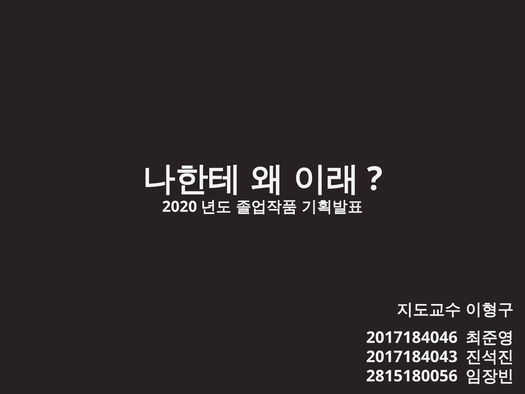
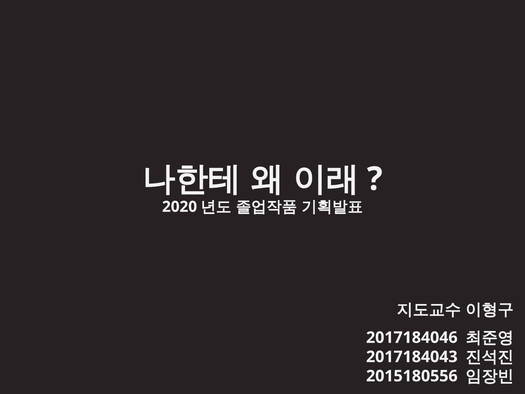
2815180056: 2815180056 -> 2015180556
